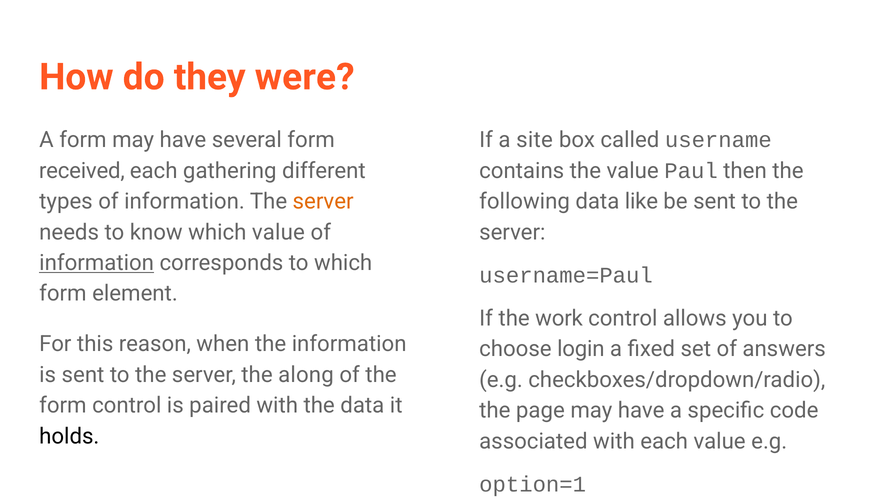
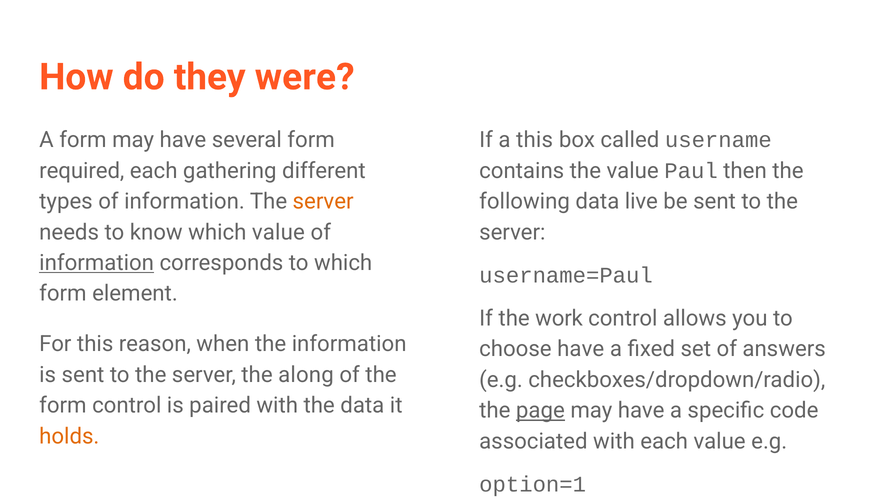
a site: site -> this
received: received -> required
like: like -> live
choose login: login -> have
page underline: none -> present
holds colour: black -> orange
